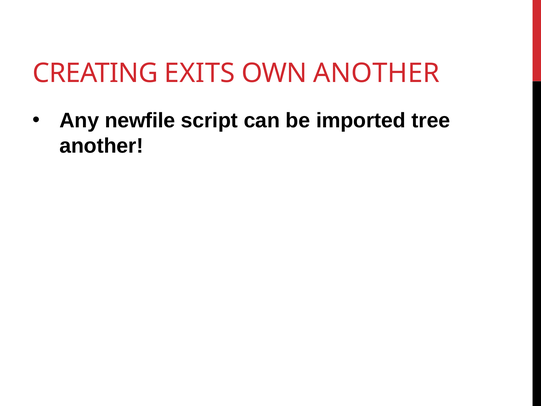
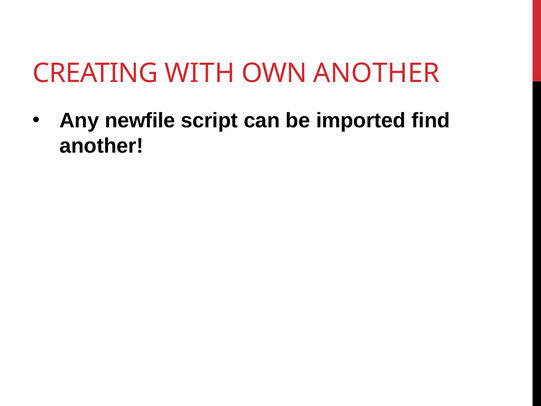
EXITS: EXITS -> WITH
tree: tree -> find
